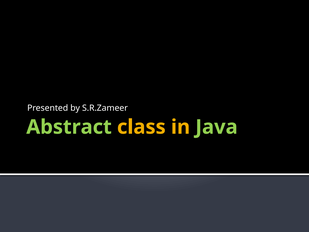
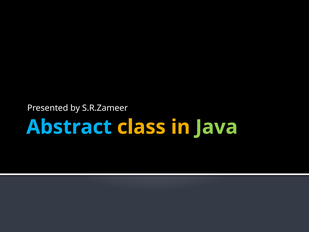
Abstract colour: light green -> light blue
